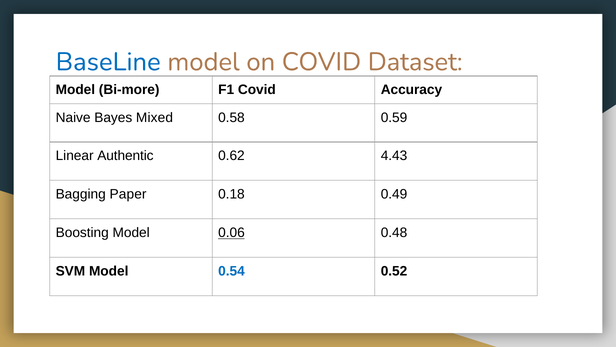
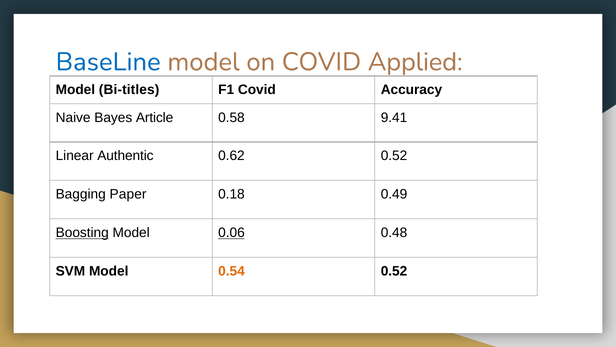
Dataset: Dataset -> Applied
Bi-more: Bi-more -> Bi-titles
Mixed: Mixed -> Article
0.59: 0.59 -> 9.41
0.62 4.43: 4.43 -> 0.52
Boosting underline: none -> present
0.54 colour: blue -> orange
